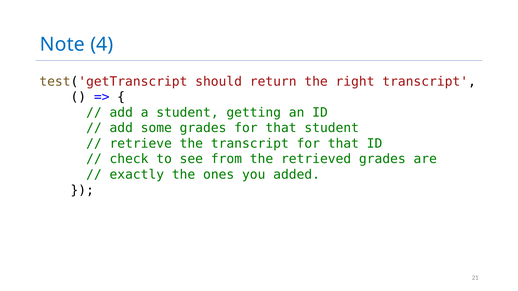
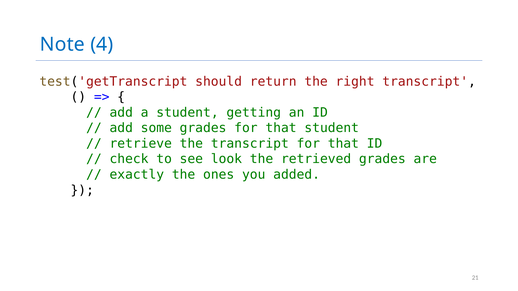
from: from -> look
